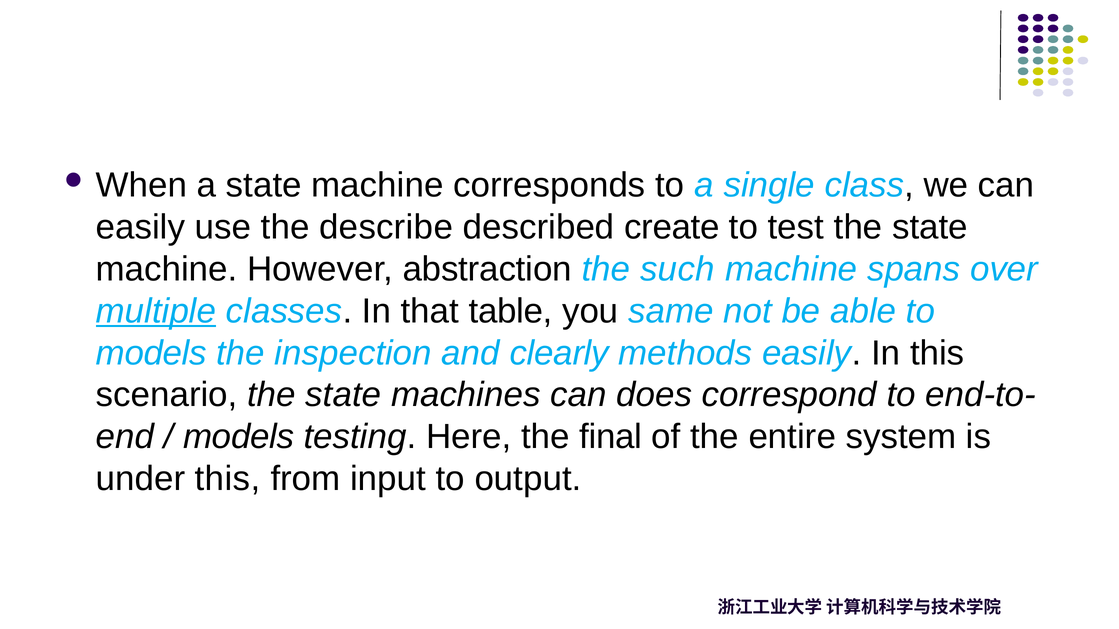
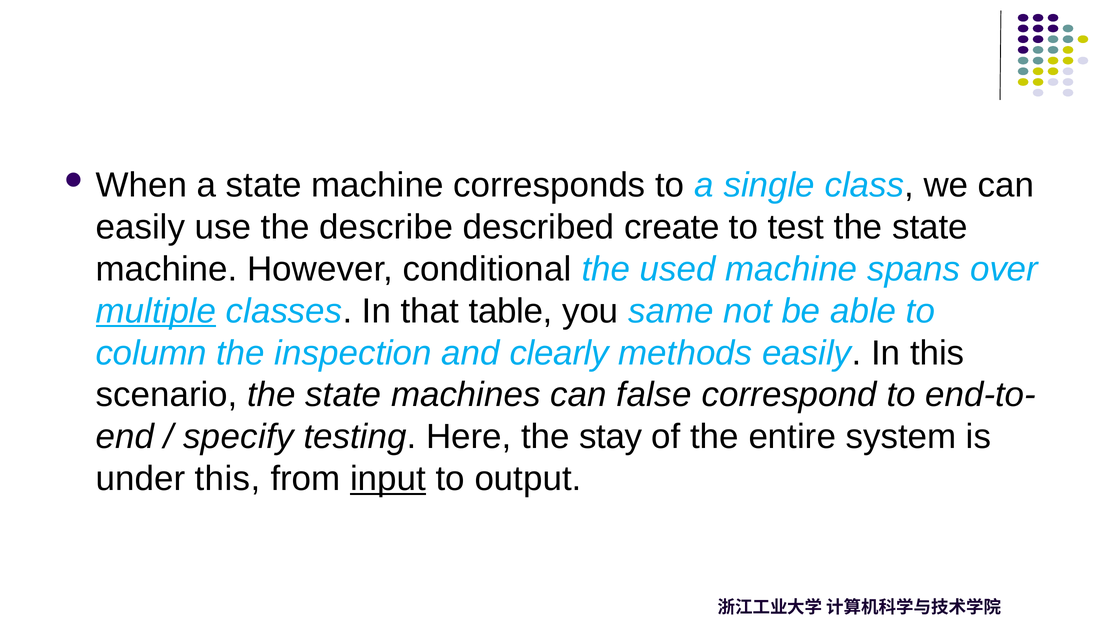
abstraction: abstraction -> conditional
such: such -> used
models at (151, 353): models -> column
does: does -> false
models at (239, 437): models -> specify
final: final -> stay
input underline: none -> present
